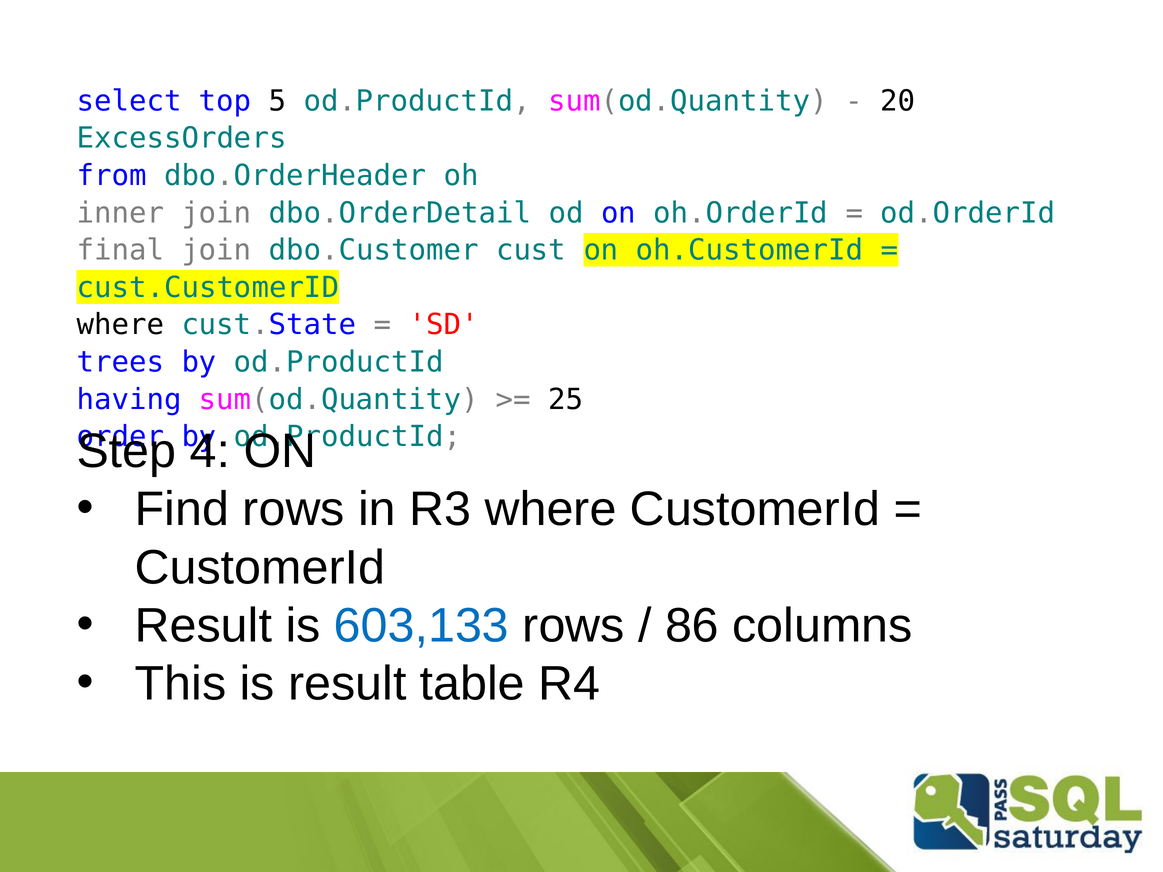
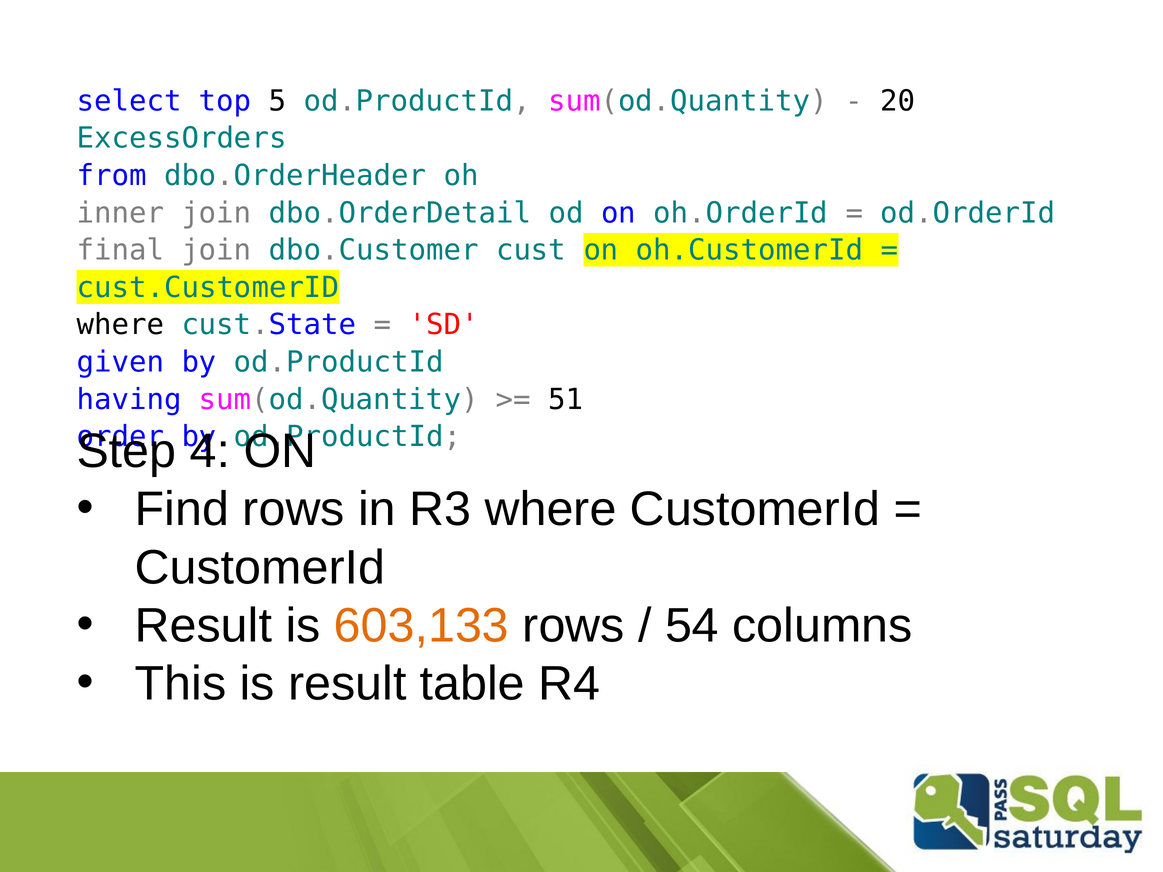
trees: trees -> given
25: 25 -> 51
603,133 colour: blue -> orange
86: 86 -> 54
